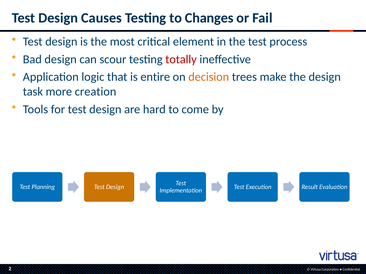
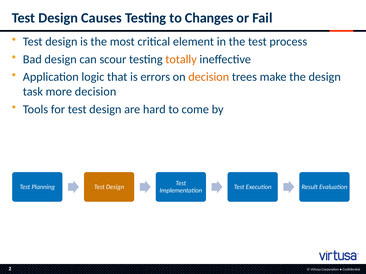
totally colour: red -> orange
entire: entire -> errors
more creation: creation -> decision
